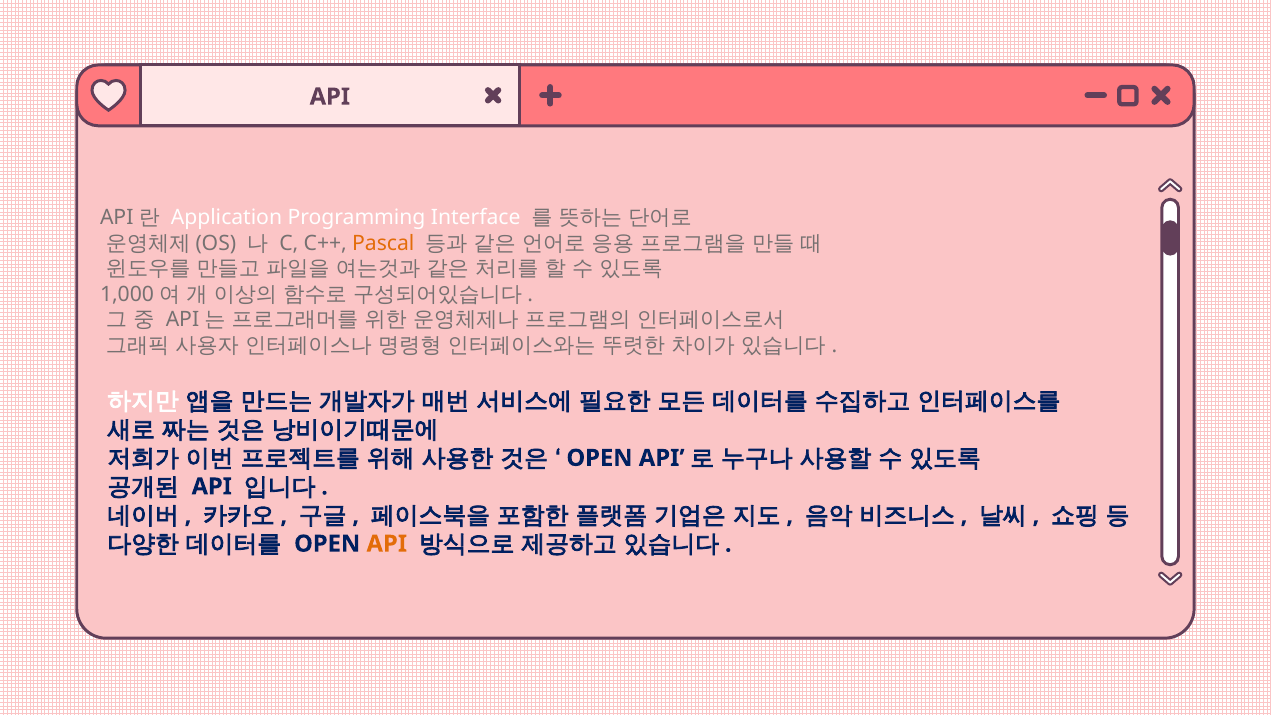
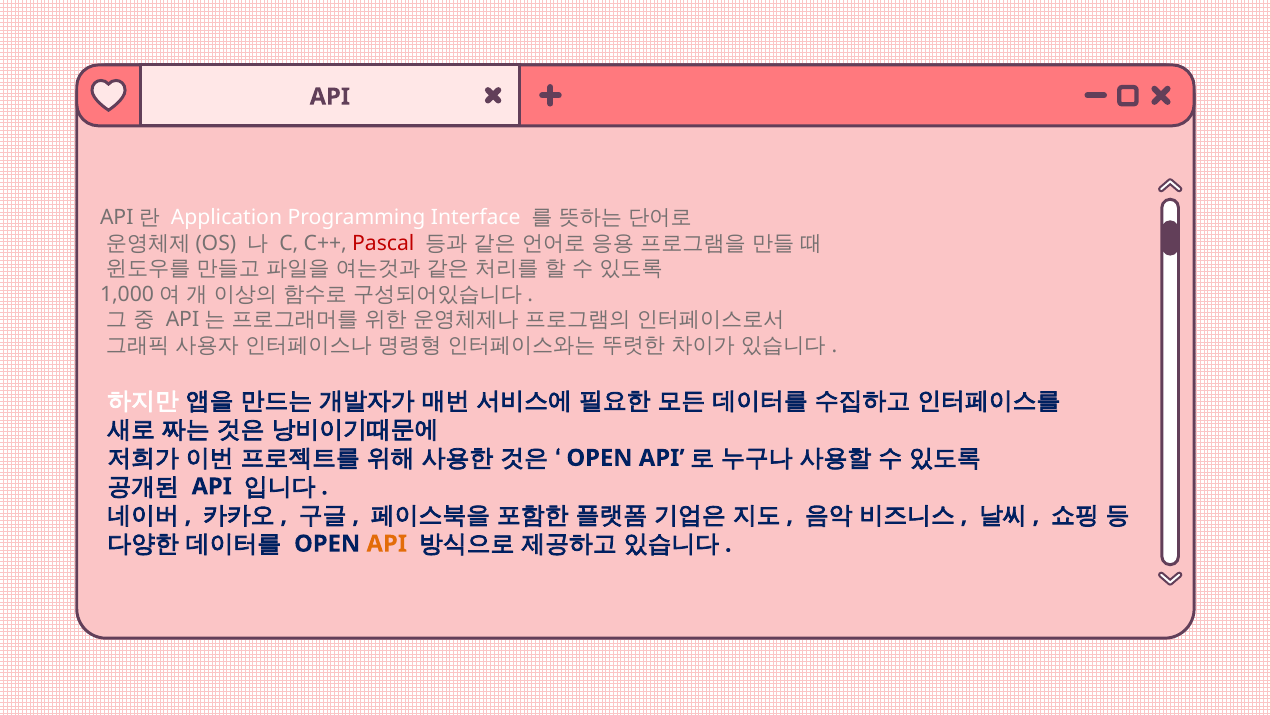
Pascal colour: orange -> red
